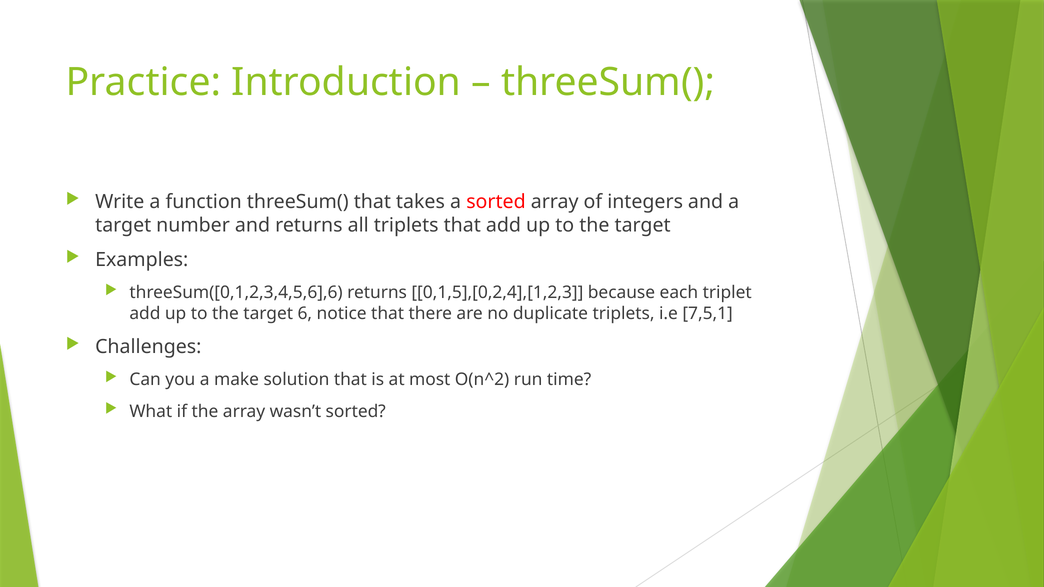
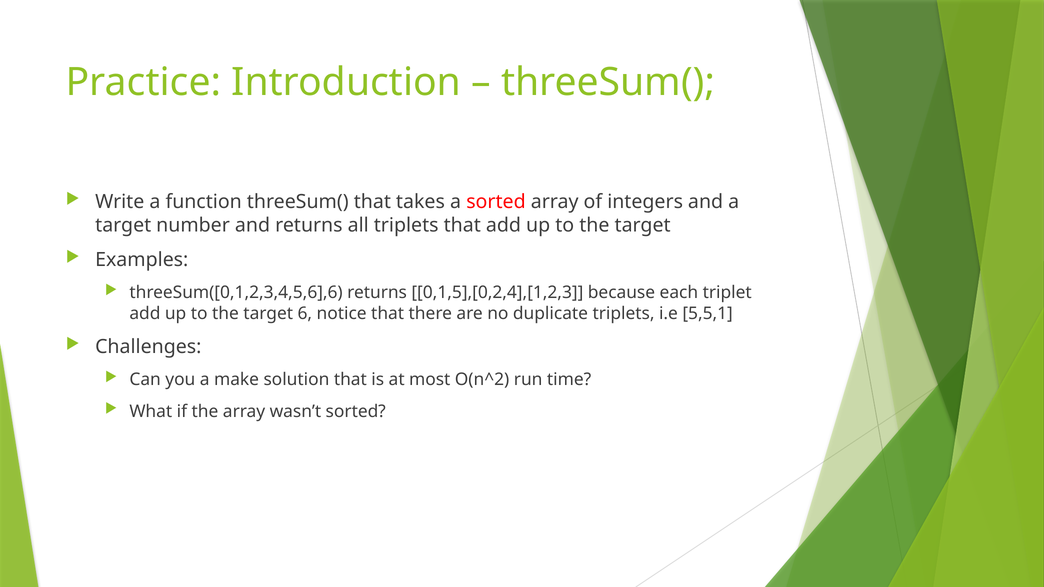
7,5,1: 7,5,1 -> 5,5,1
